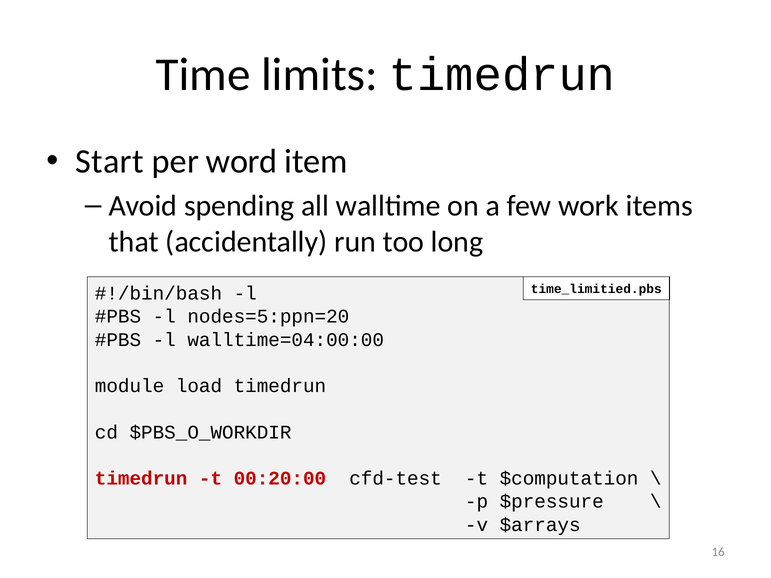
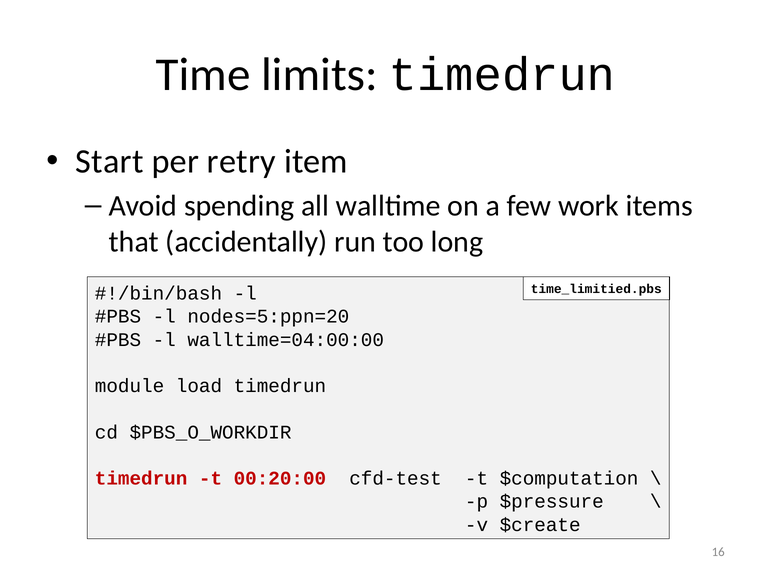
word: word -> retry
$arrays: $arrays -> $create
